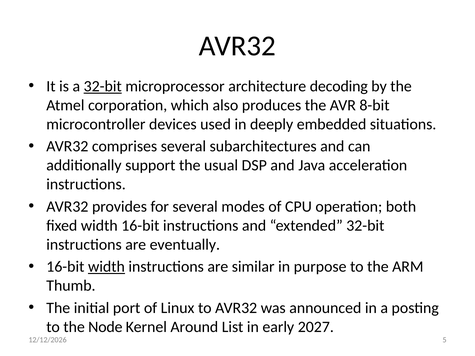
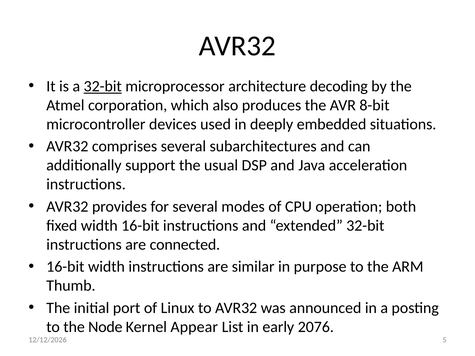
eventually: eventually -> connected
width at (106, 267) underline: present -> none
Around: Around -> Appear
2027: 2027 -> 2076
